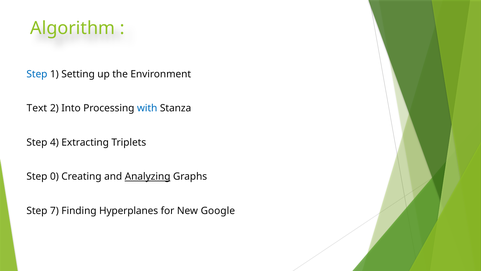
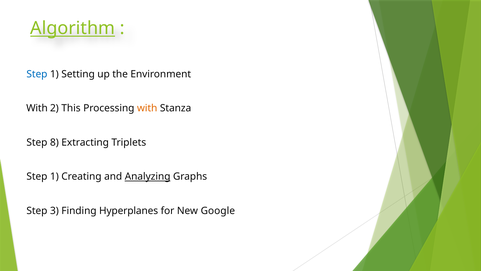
Algorithm underline: none -> present
Text at (37, 108): Text -> With
Into: Into -> This
with at (147, 108) colour: blue -> orange
4: 4 -> 8
0 at (54, 176): 0 -> 1
7: 7 -> 3
